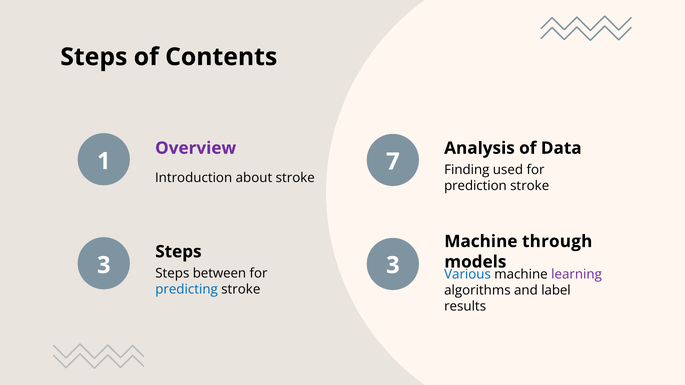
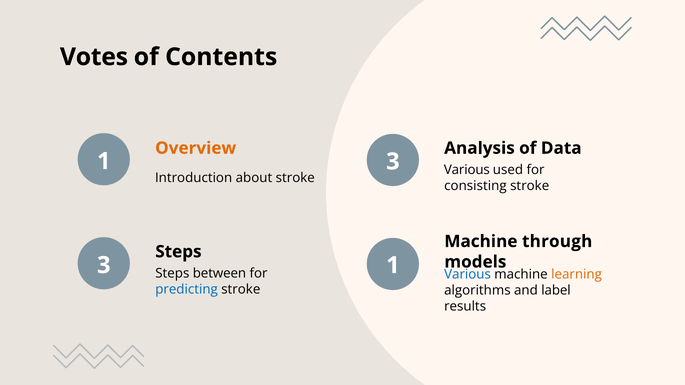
Steps at (94, 57): Steps -> Votes
Overview colour: purple -> orange
1 7: 7 -> 3
Finding at (467, 170): Finding -> Various
prediction: prediction -> consisting
3 3: 3 -> 1
learning colour: purple -> orange
